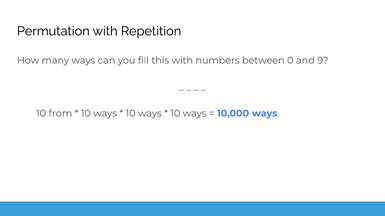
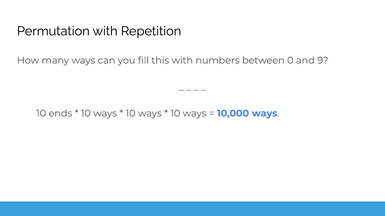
from: from -> ends
